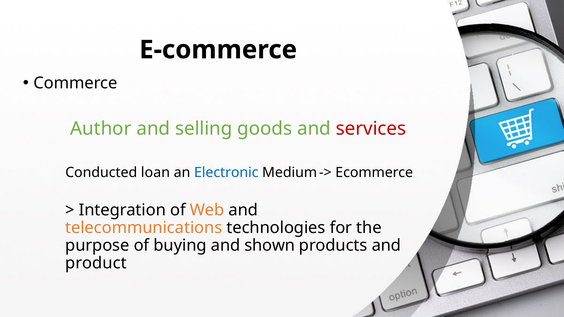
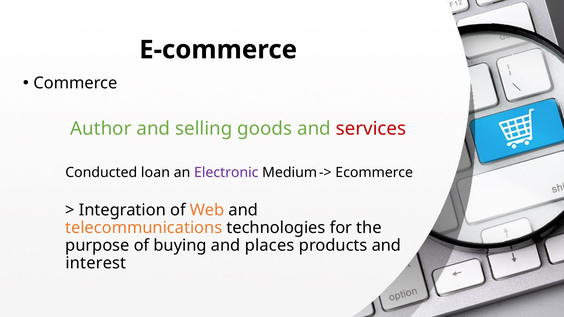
Electronic colour: blue -> purple
shown: shown -> places
product: product -> interest
